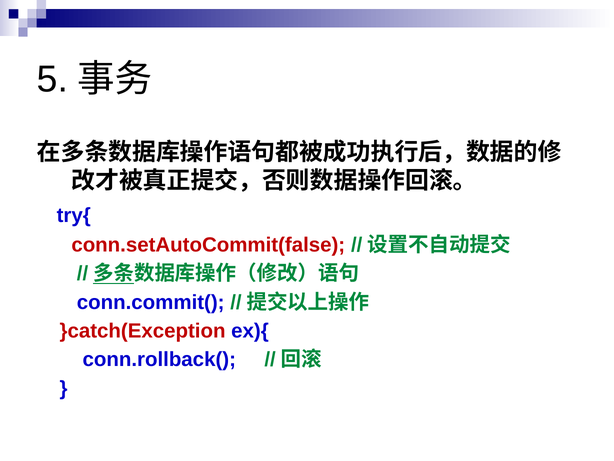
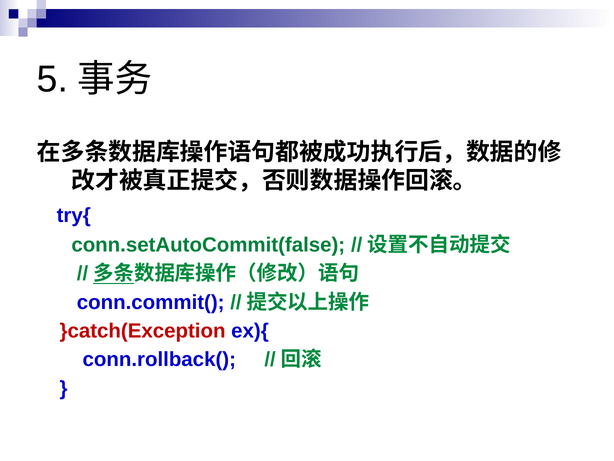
conn.setAutoCommit(false colour: red -> green
